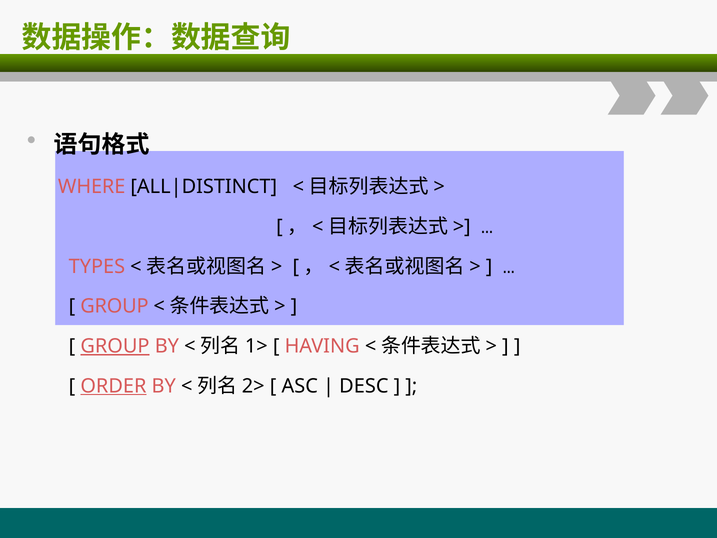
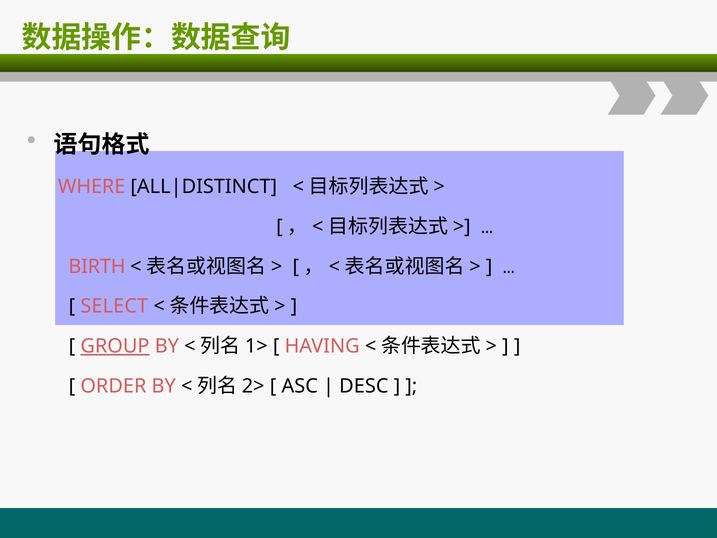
TYPES: TYPES -> BIRTH
GROUP at (114, 306): GROUP -> SELECT
ORDER underline: present -> none
